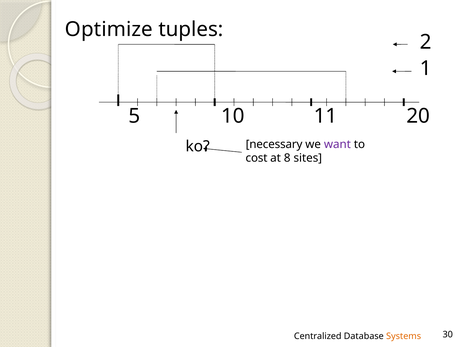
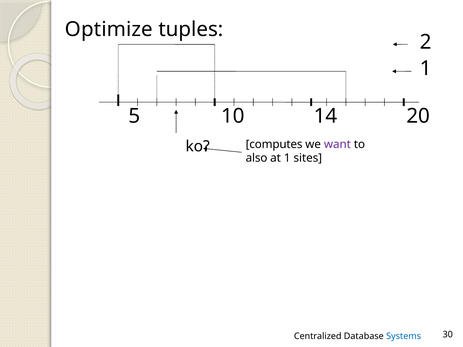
11: 11 -> 14
necessary: necessary -> computes
cost: cost -> also
at 8: 8 -> 1
Systems colour: orange -> blue
